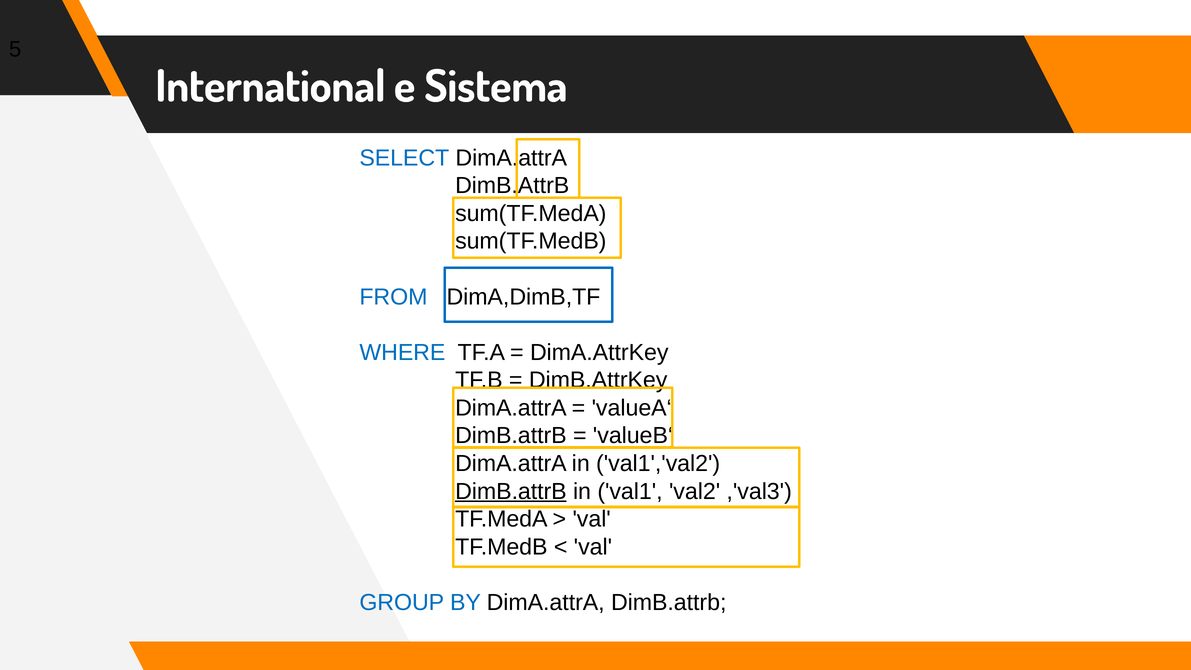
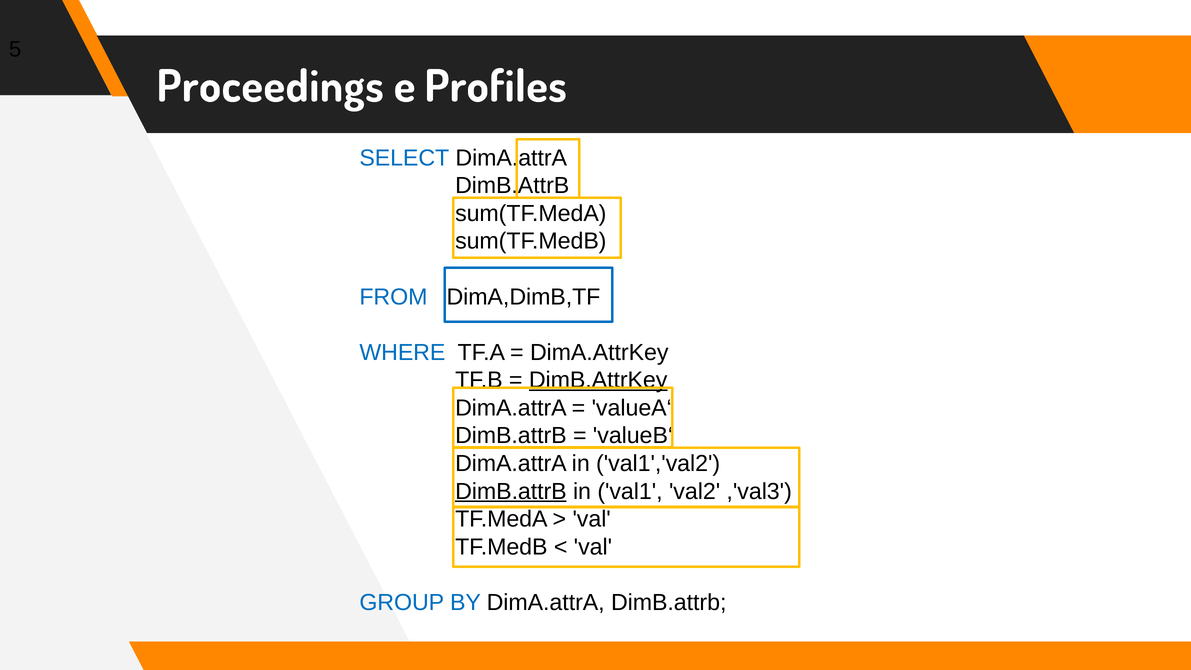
International: International -> Proceedings
Sistema: Sistema -> Profiles
DimB.AttrKey underline: none -> present
